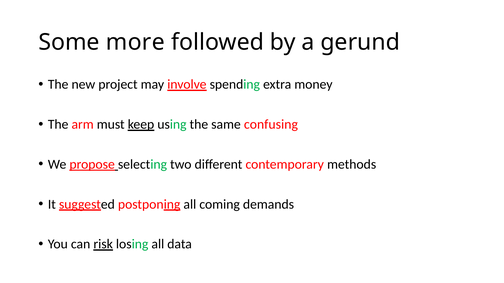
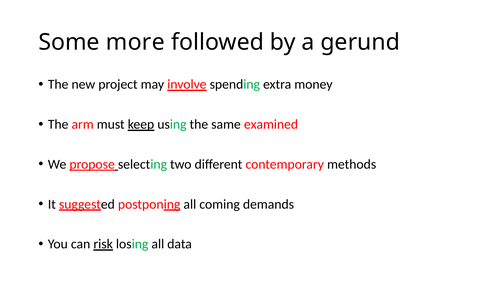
confusing: confusing -> examined
